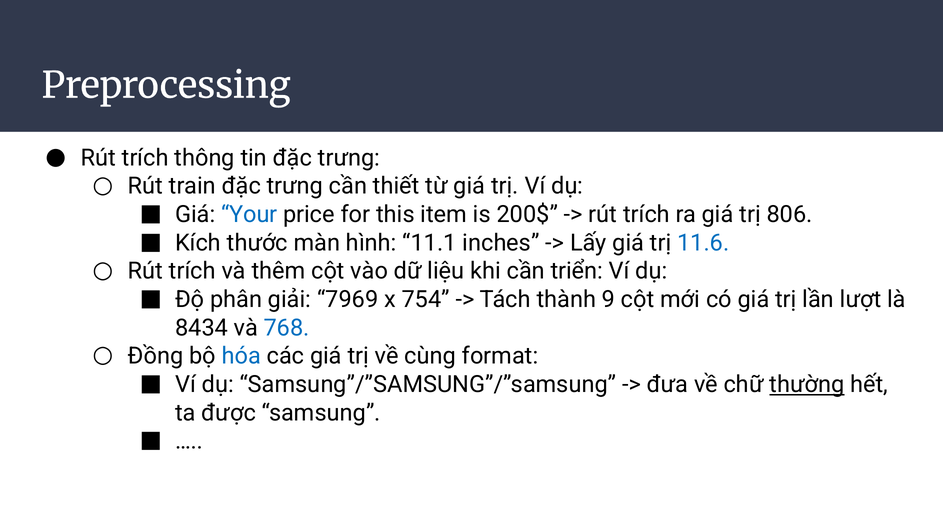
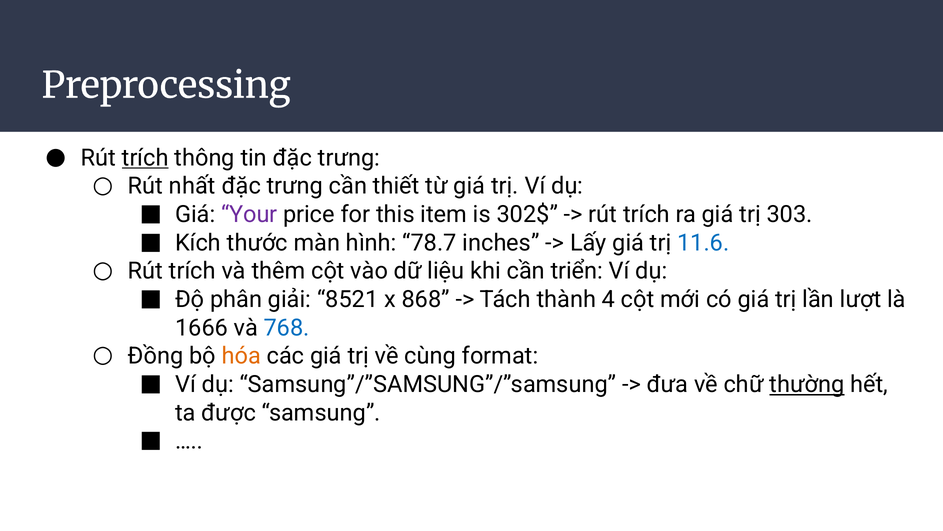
trích at (145, 158) underline: none -> present
train: train -> nhất
Your colour: blue -> purple
200$: 200$ -> 302$
806: 806 -> 303
11.1: 11.1 -> 78.7
7969: 7969 -> 8521
754: 754 -> 868
9: 9 -> 4
8434: 8434 -> 1666
hóa colour: blue -> orange
